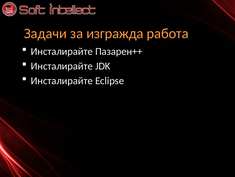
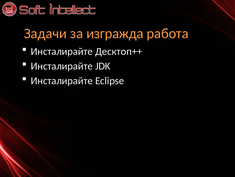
Пазарен++: Пазарен++ -> Десктоп++
